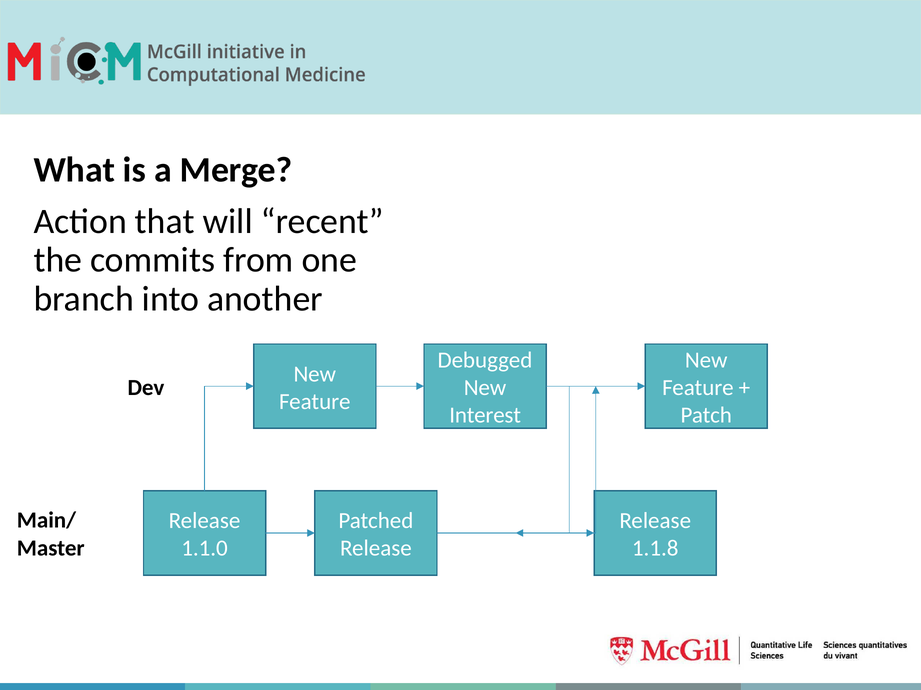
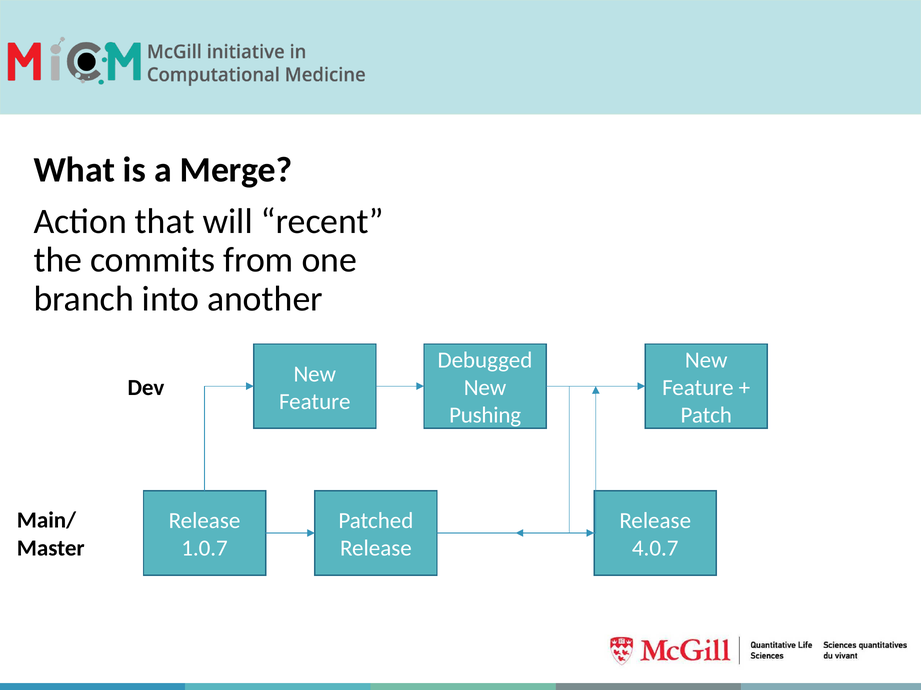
Interest: Interest -> Pushing
1.1.0: 1.1.0 -> 1.0.7
1.1.8: 1.1.8 -> 4.0.7
